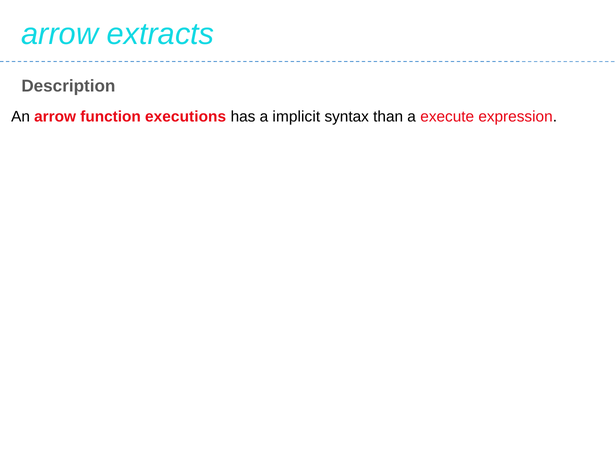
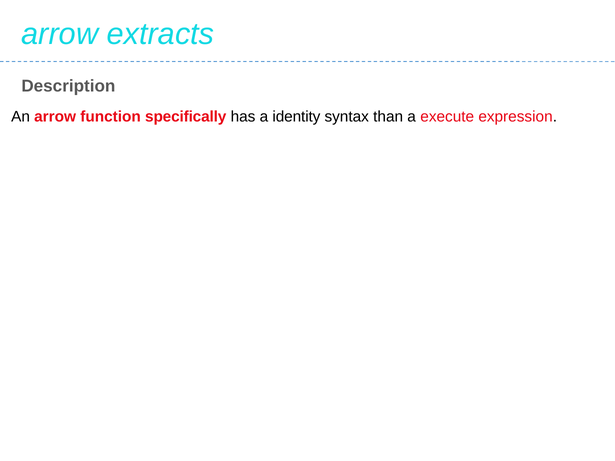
executions: executions -> specifically
implicit: implicit -> identity
